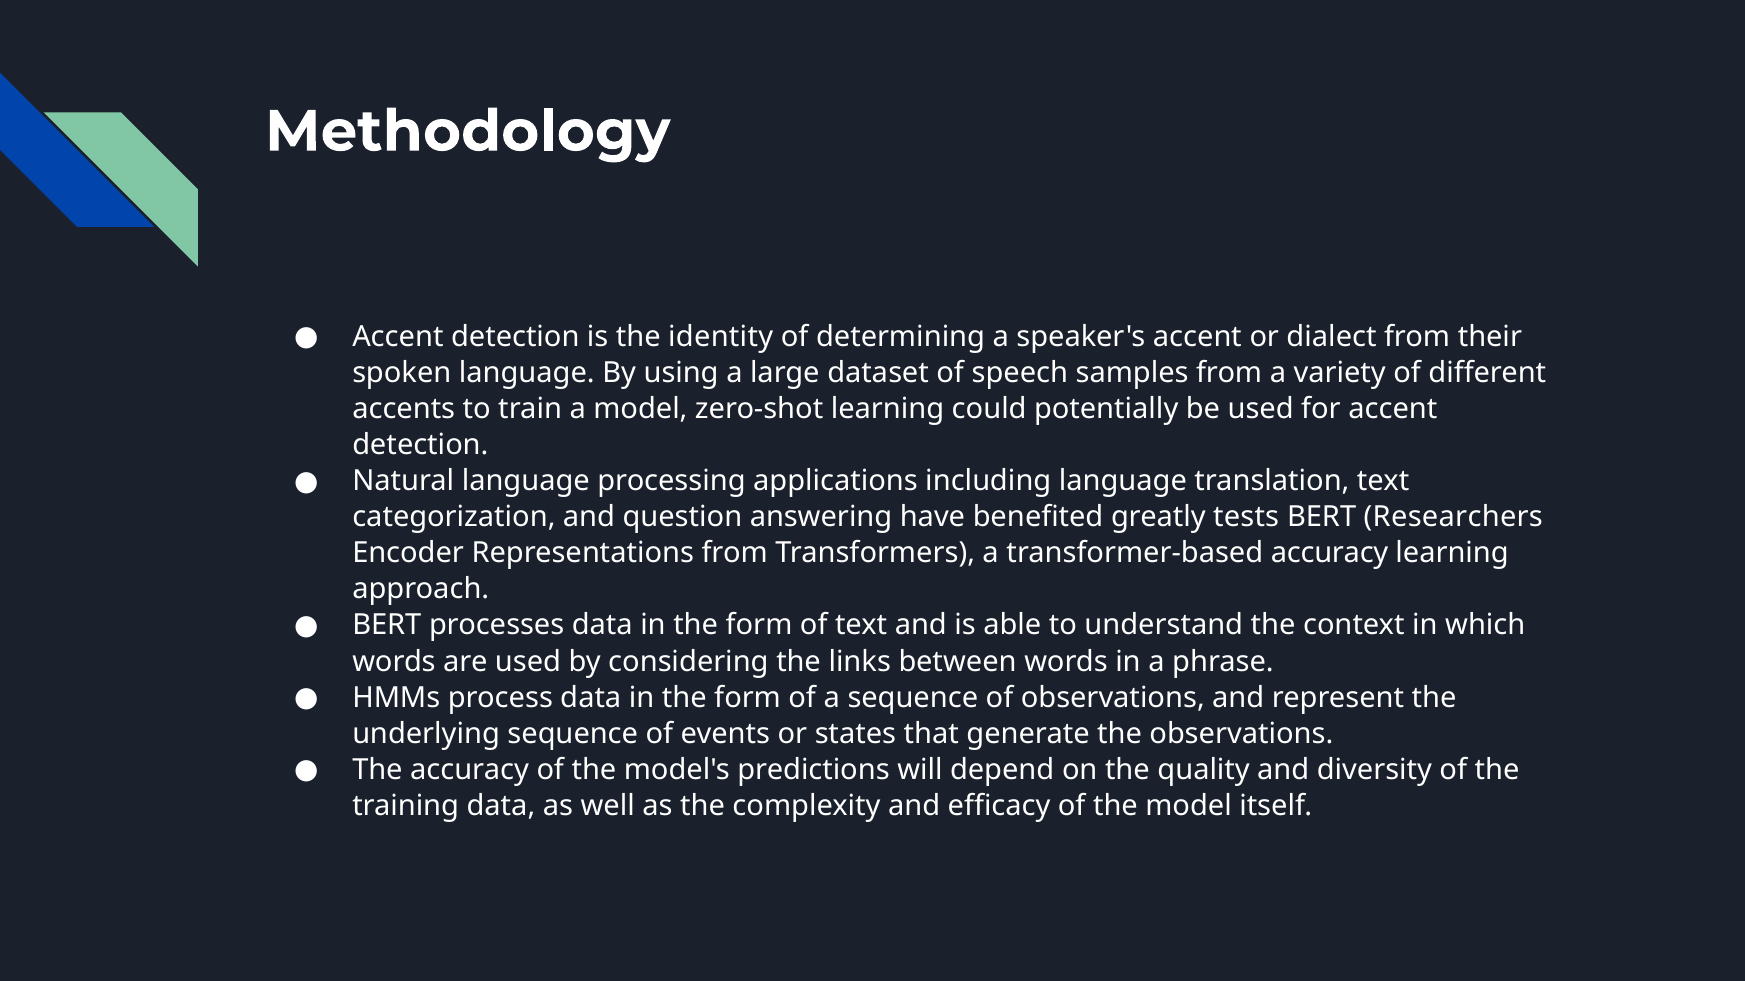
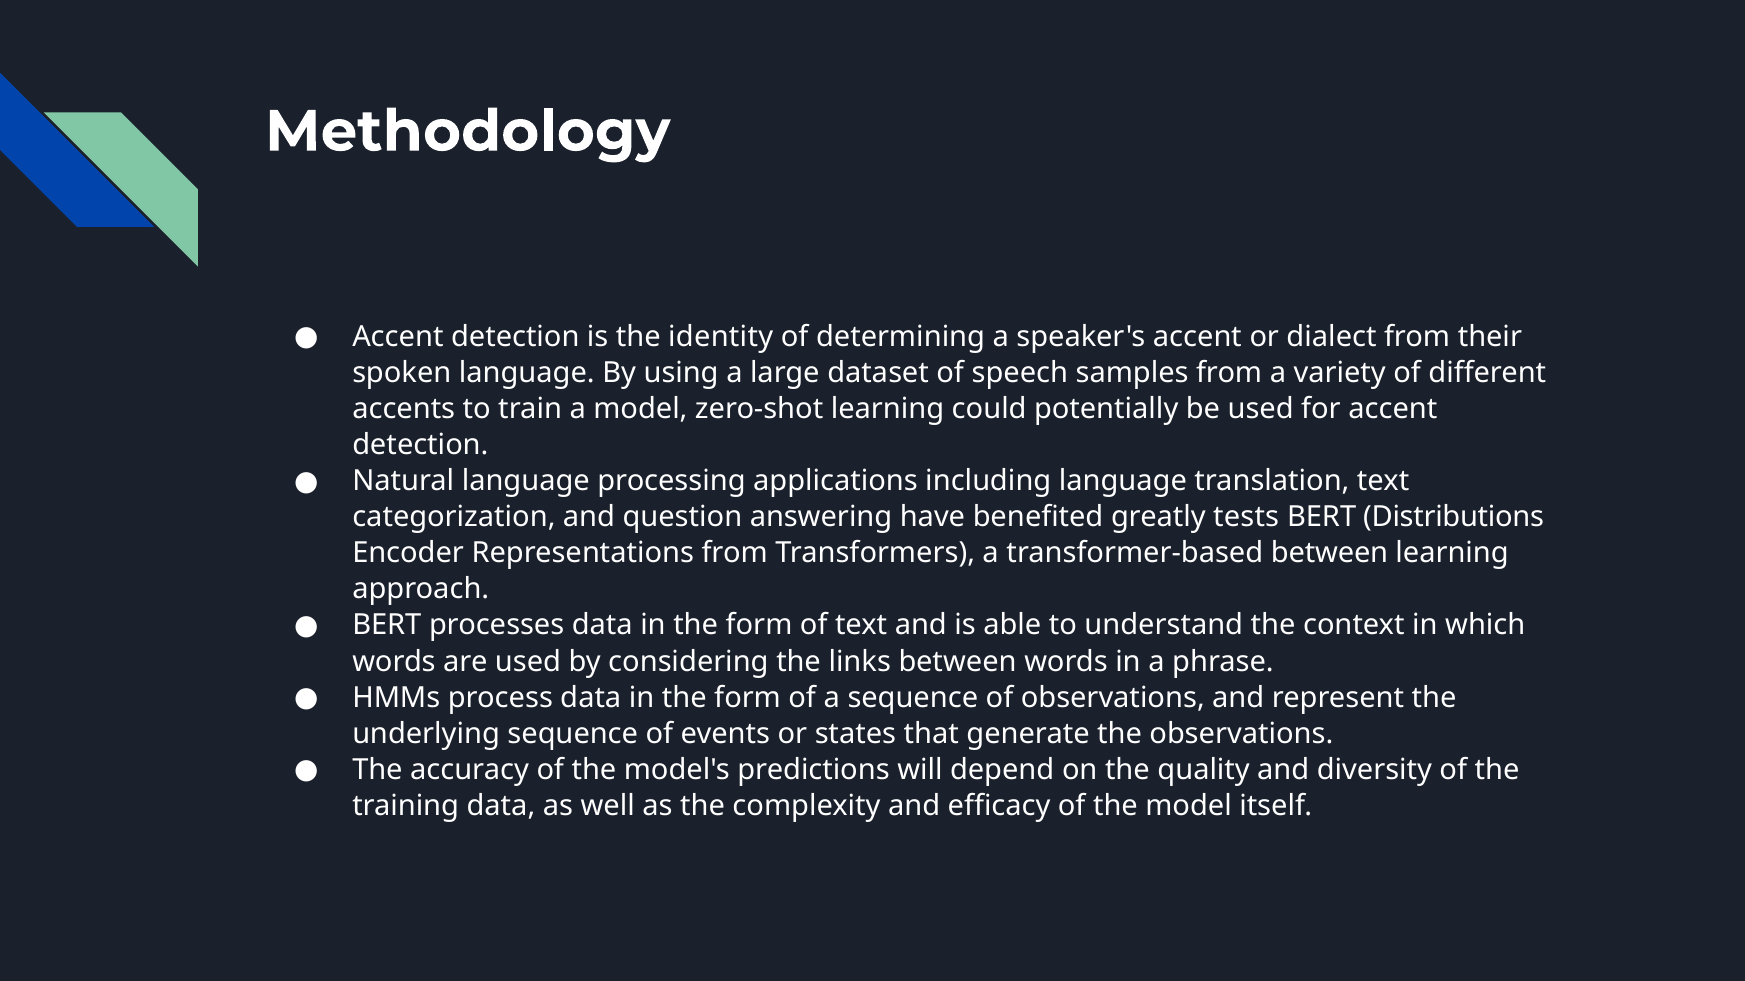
Researchers: Researchers -> Distributions
transformer-based accuracy: accuracy -> between
